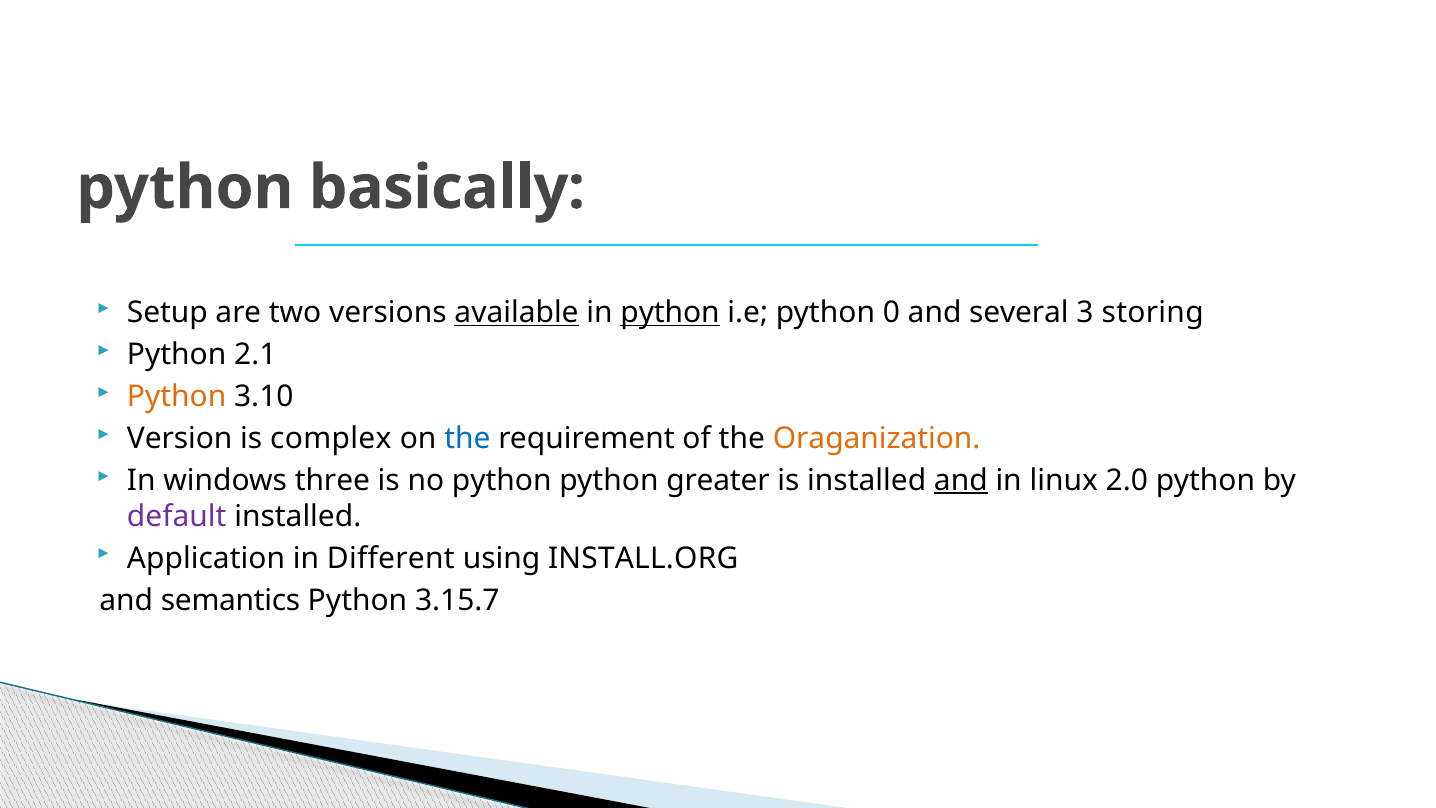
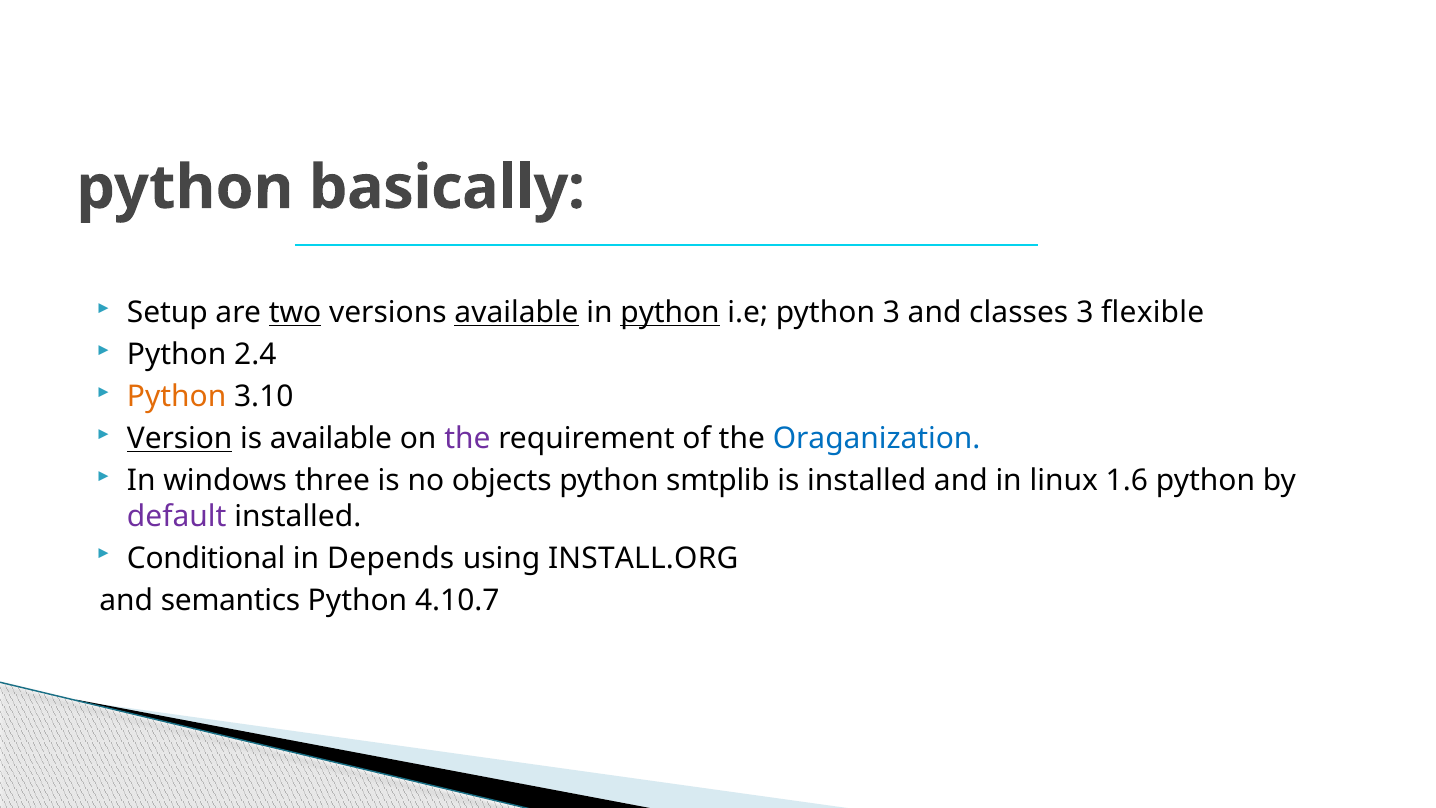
two underline: none -> present
python 0: 0 -> 3
several: several -> classes
storing: storing -> flexible
2.1: 2.1 -> 2.4
Version underline: none -> present
is complex: complex -> available
the at (467, 438) colour: blue -> purple
Oraganization colour: orange -> blue
no python: python -> objects
greater: greater -> smtplib
and at (961, 480) underline: present -> none
2.0: 2.0 -> 1.6
Application: Application -> Conditional
Different: Different -> Depends
3.15.7: 3.15.7 -> 4.10.7
